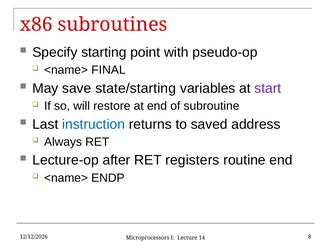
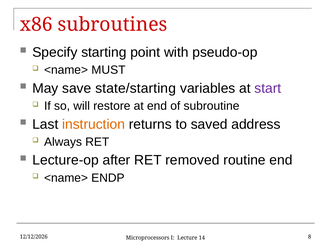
FINAL: FINAL -> MUST
instruction colour: blue -> orange
registers: registers -> removed
